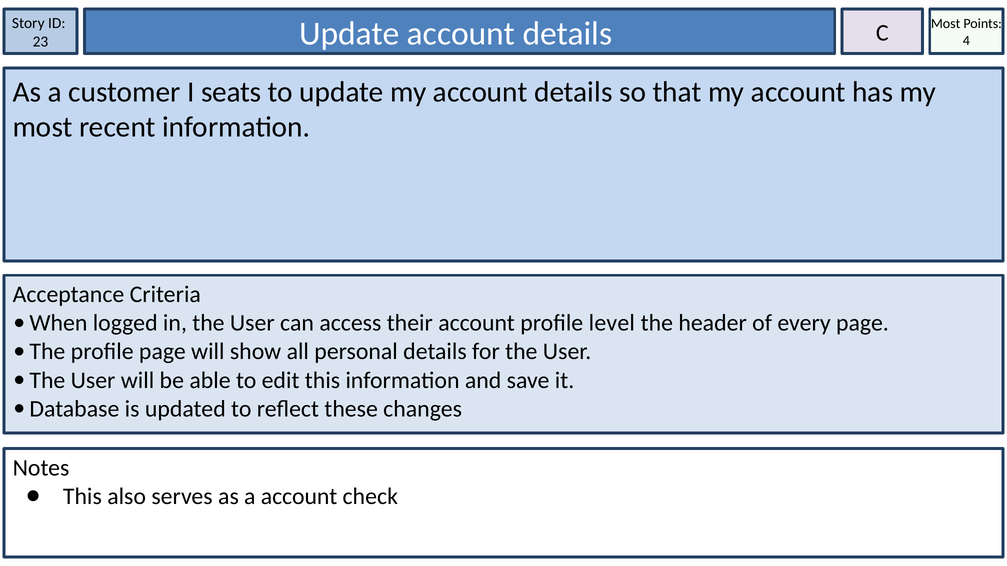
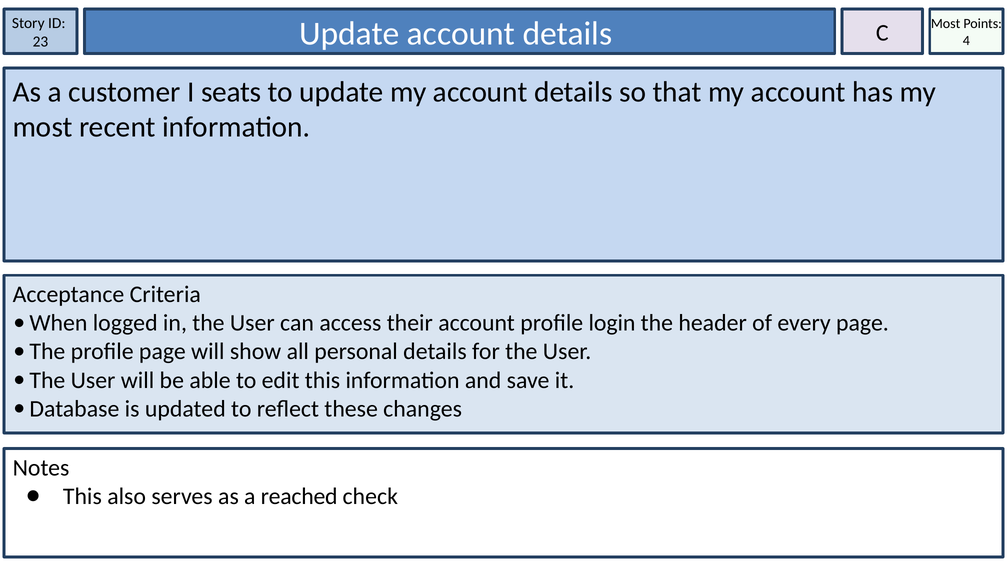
level: level -> login
a account: account -> reached
